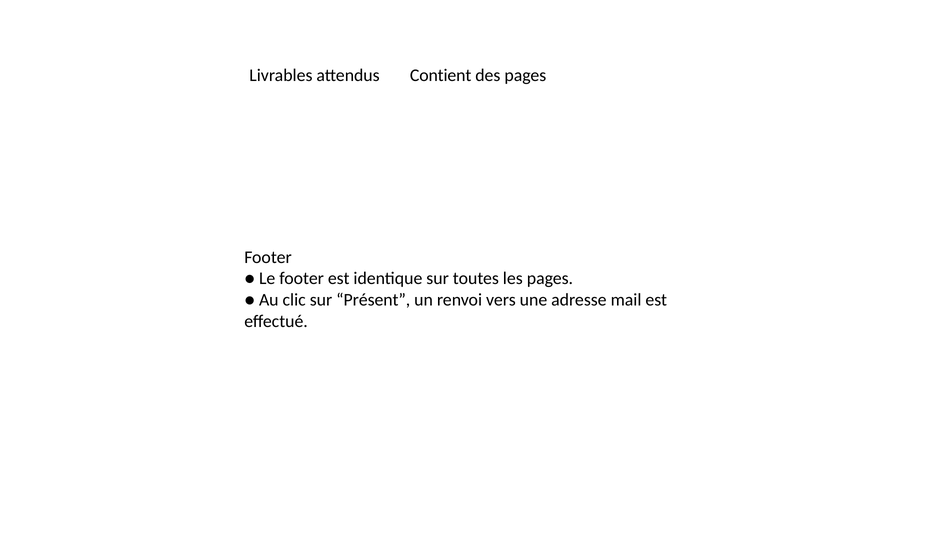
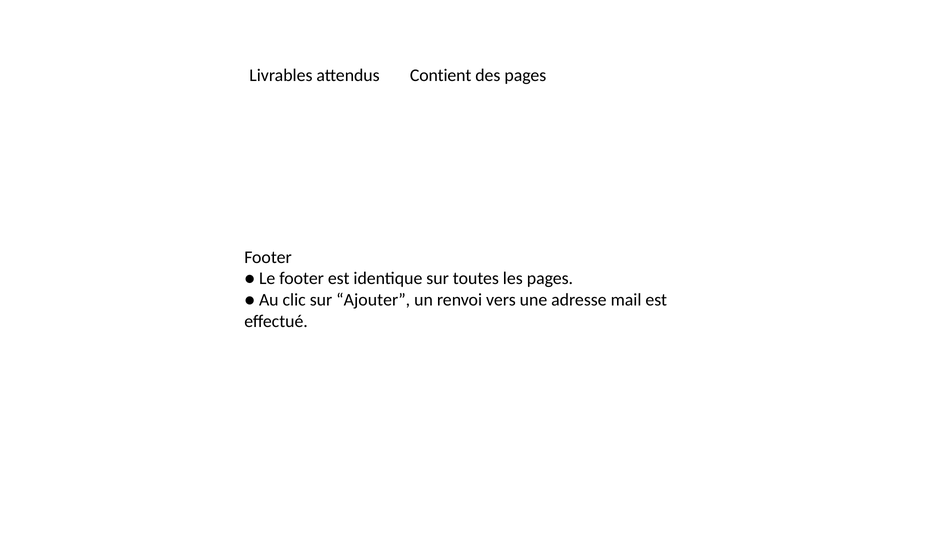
Présent: Présent -> Ajouter
